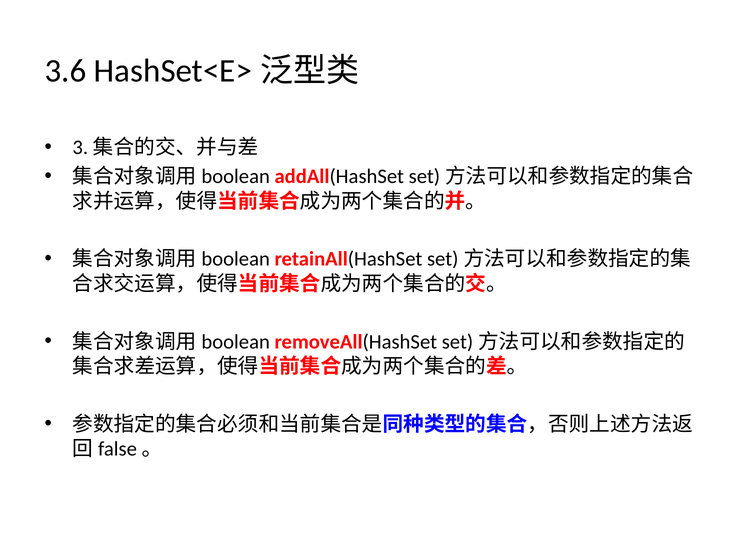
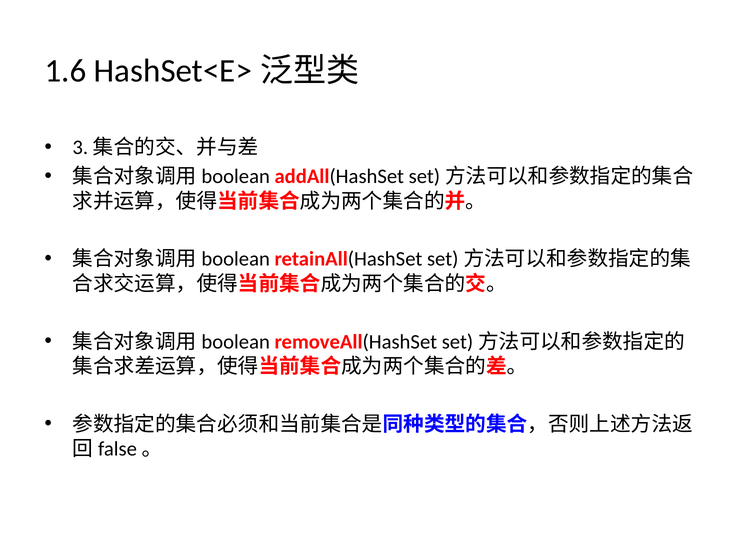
3.6: 3.6 -> 1.6
